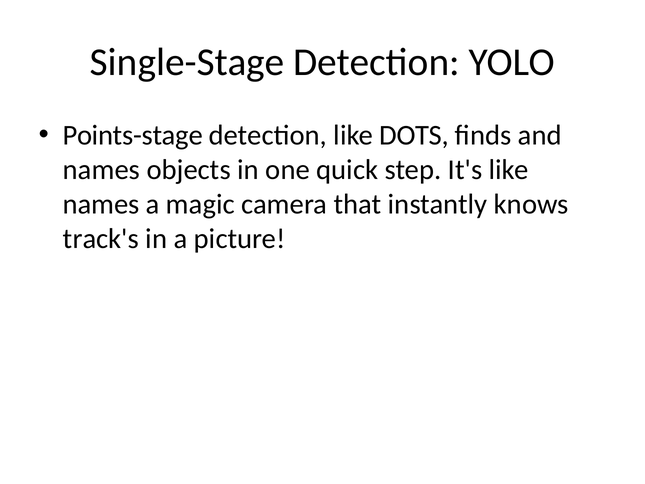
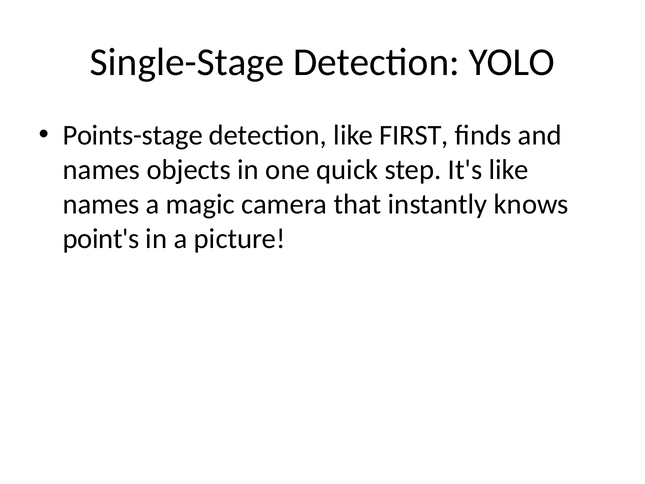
DOTS: DOTS -> FIRST
track's: track's -> point's
